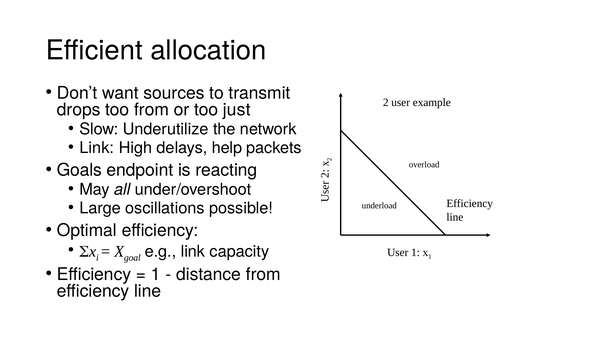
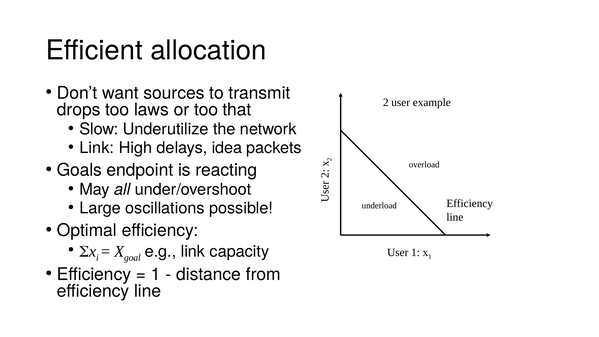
too from: from -> laws
just: just -> that
help: help -> idea
